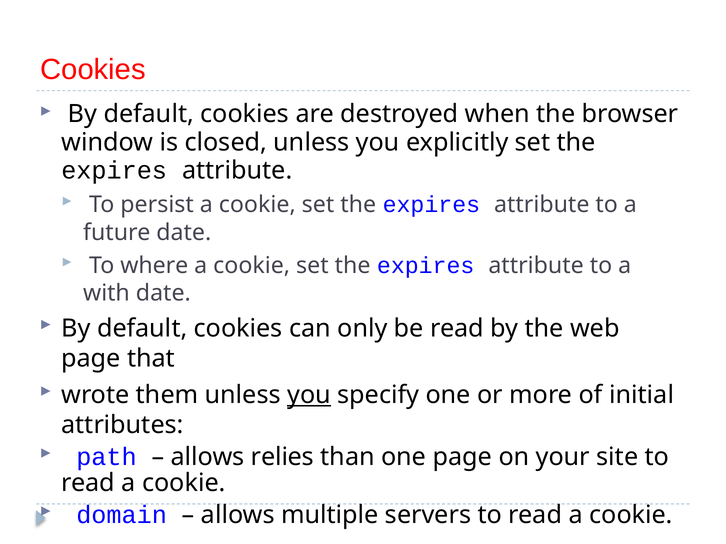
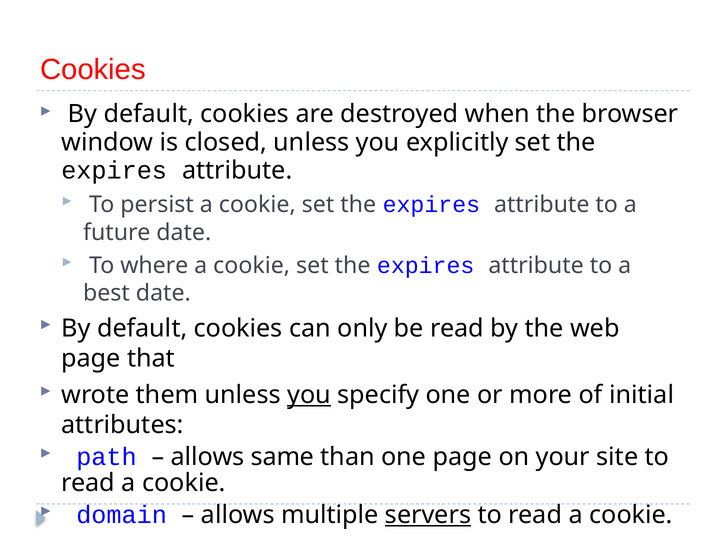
with: with -> best
relies: relies -> same
servers underline: none -> present
